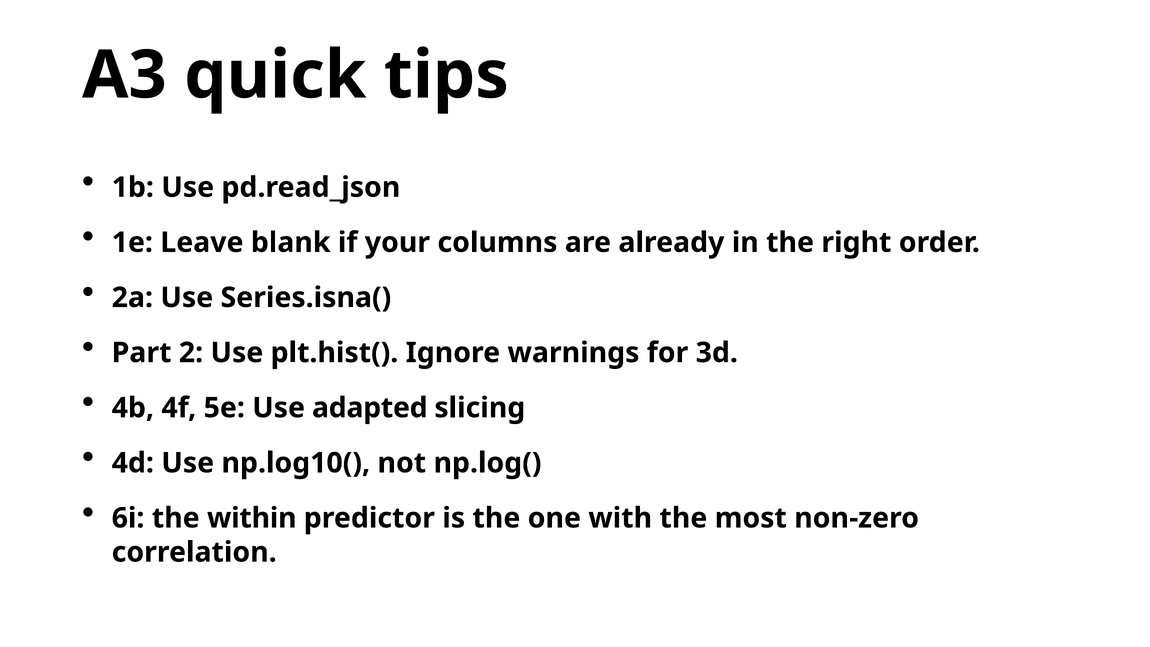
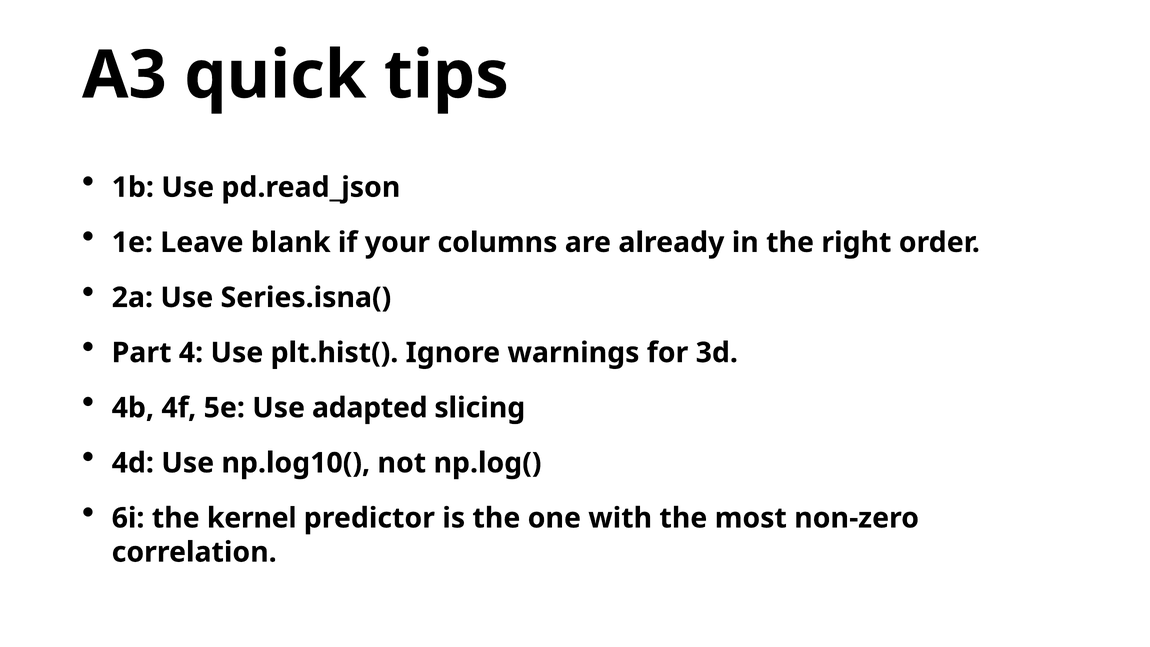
2: 2 -> 4
within: within -> kernel
